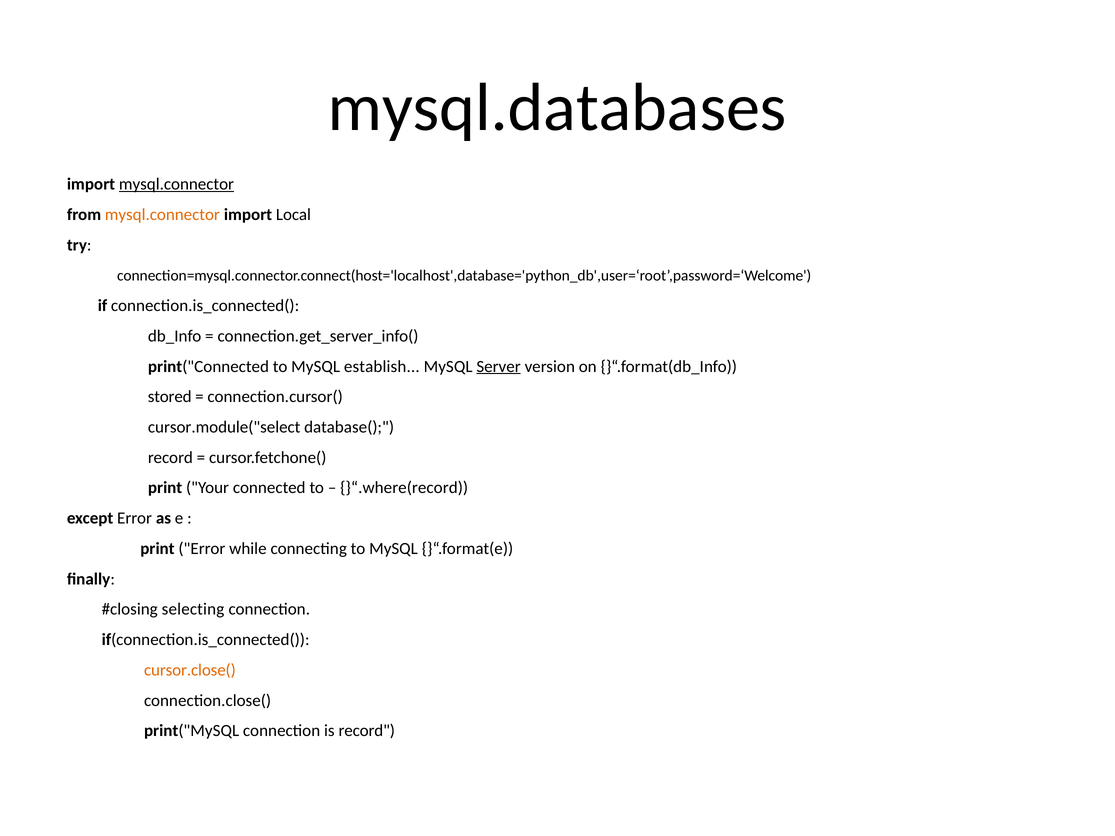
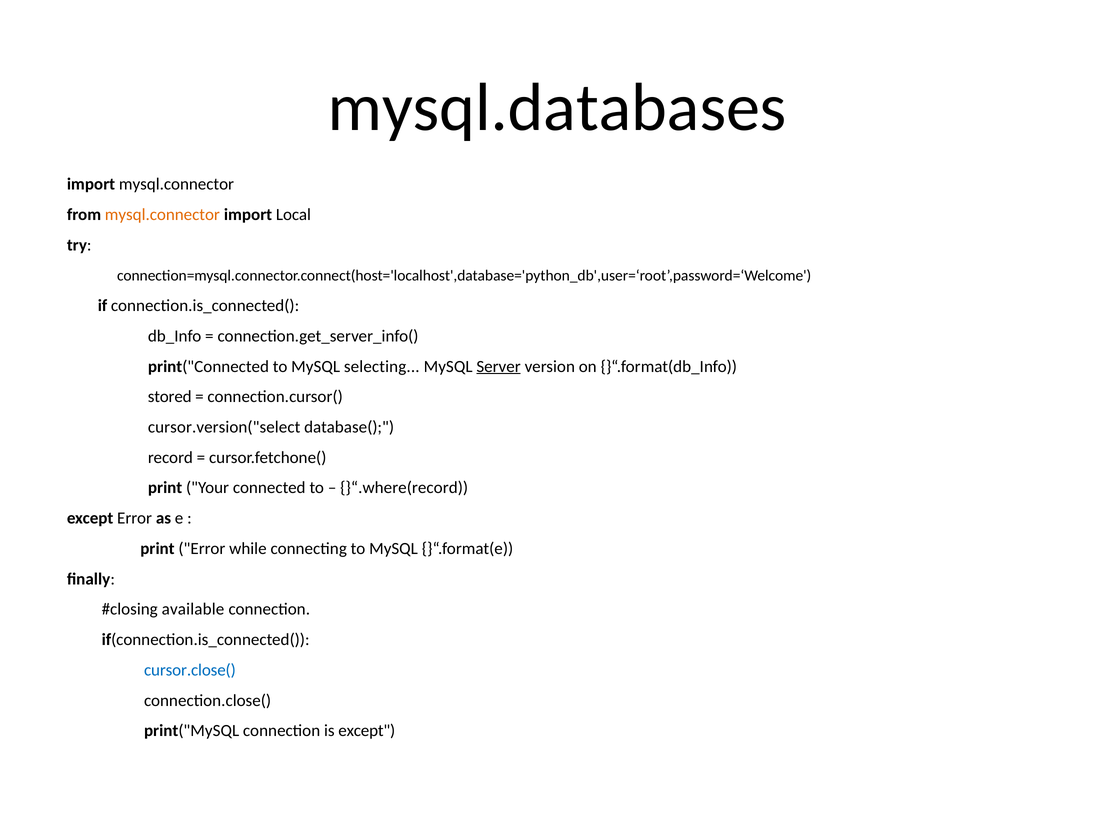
mysql.connector at (176, 184) underline: present -> none
establish: establish -> selecting
cursor.module("select: cursor.module("select -> cursor.version("select
selecting: selecting -> available
cursor.close( colour: orange -> blue
is record: record -> except
